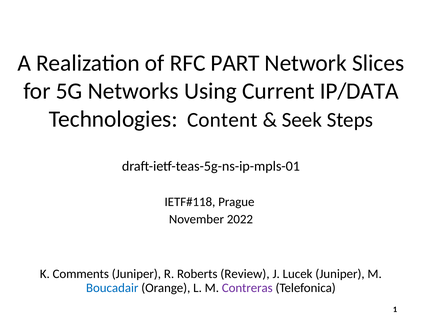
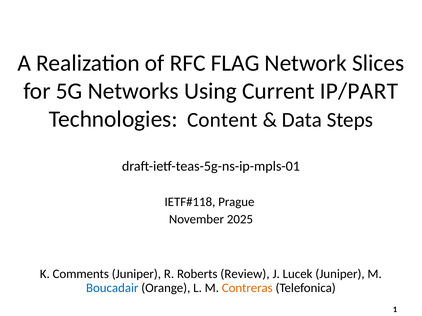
PART: PART -> FLAG
IP/DATA: IP/DATA -> IP/PART
Seek: Seek -> Data
2022: 2022 -> 2025
Contreras colour: purple -> orange
